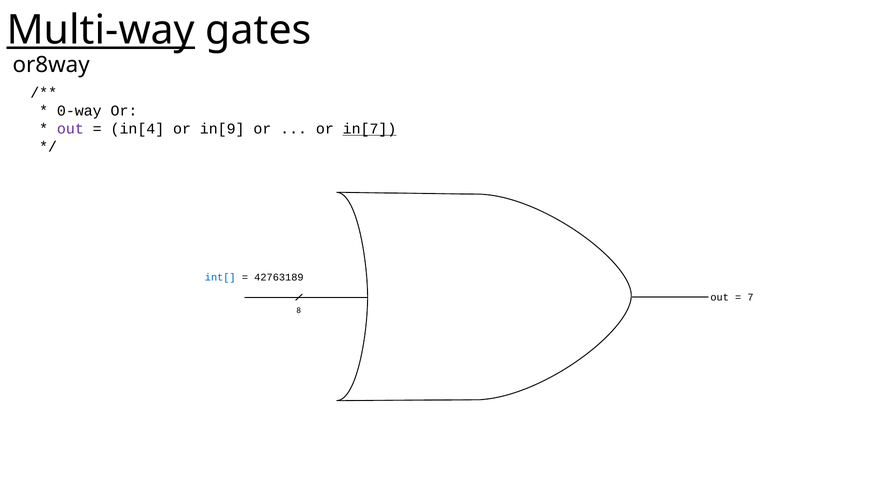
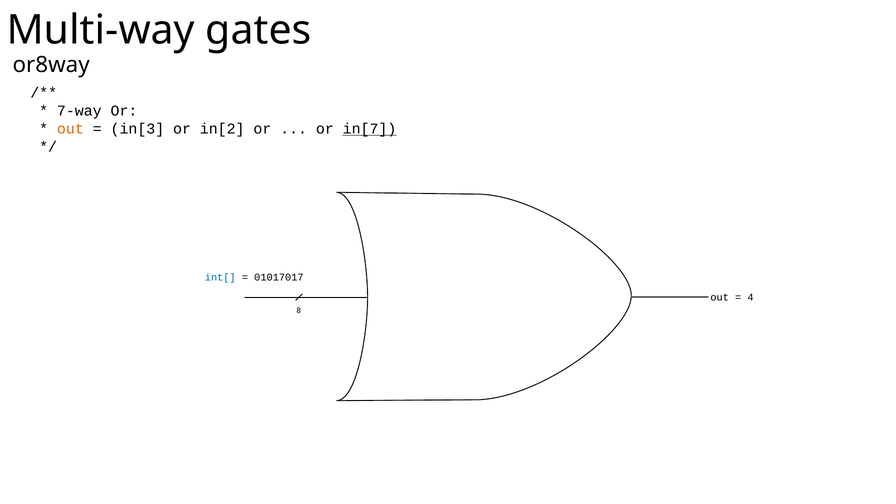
Multi-way underline: present -> none
0-way: 0-way -> 7-way
out at (70, 129) colour: purple -> orange
in[4: in[4 -> in[3
in[9: in[9 -> in[2
42763189: 42763189 -> 01017017
7: 7 -> 4
